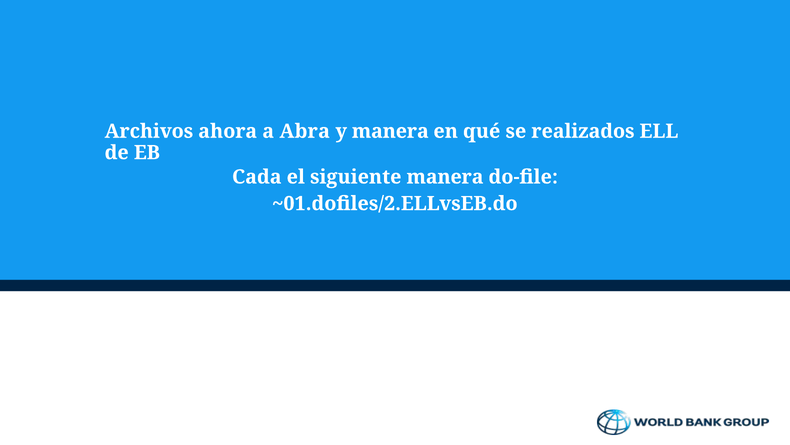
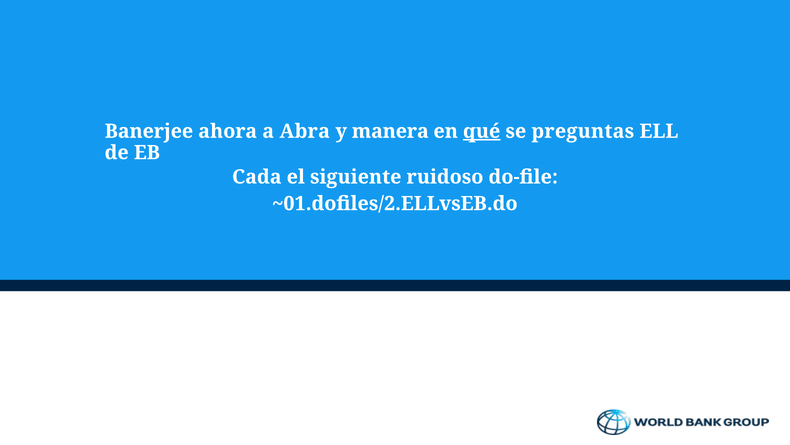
Archivos: Archivos -> Banerjee
qué underline: none -> present
realizados: realizados -> preguntas
siguiente manera: manera -> ruidoso
